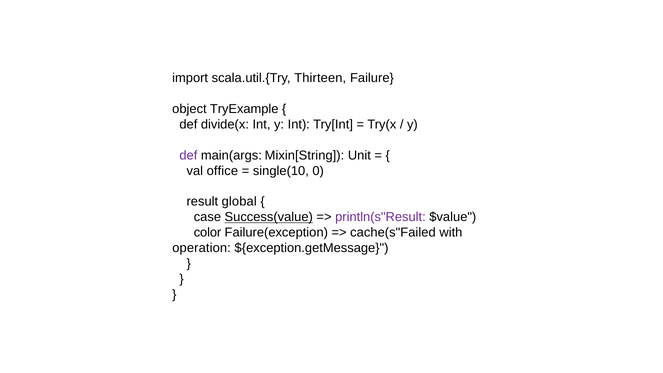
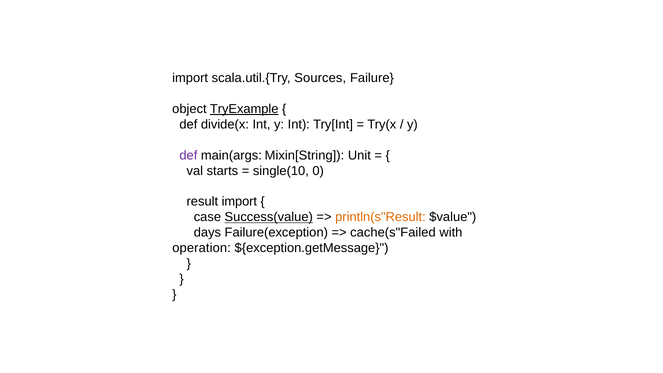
Thirteen: Thirteen -> Sources
TryExample underline: none -> present
office: office -> starts
result global: global -> import
println(s"Result colour: purple -> orange
color: color -> days
